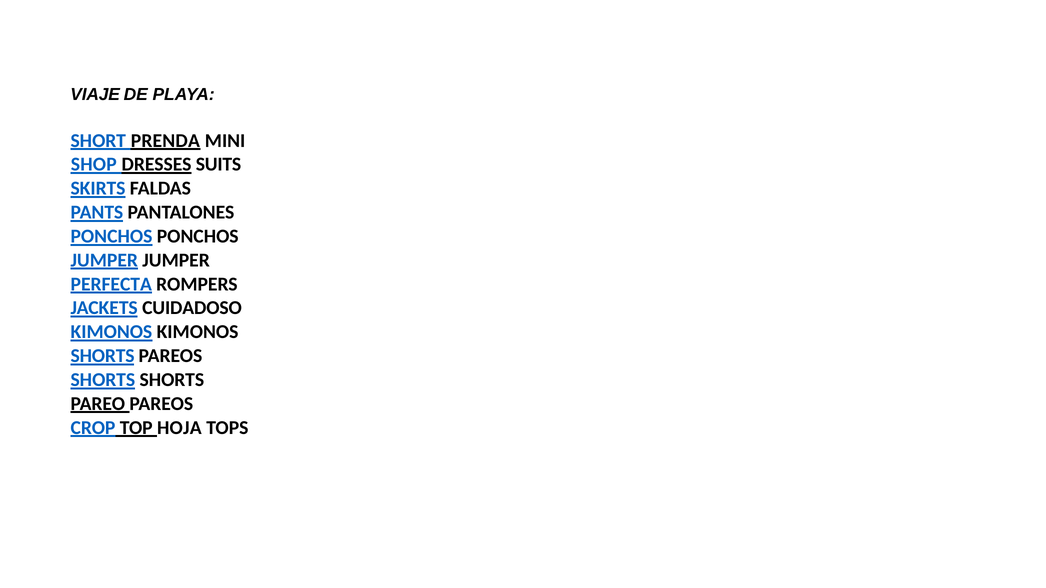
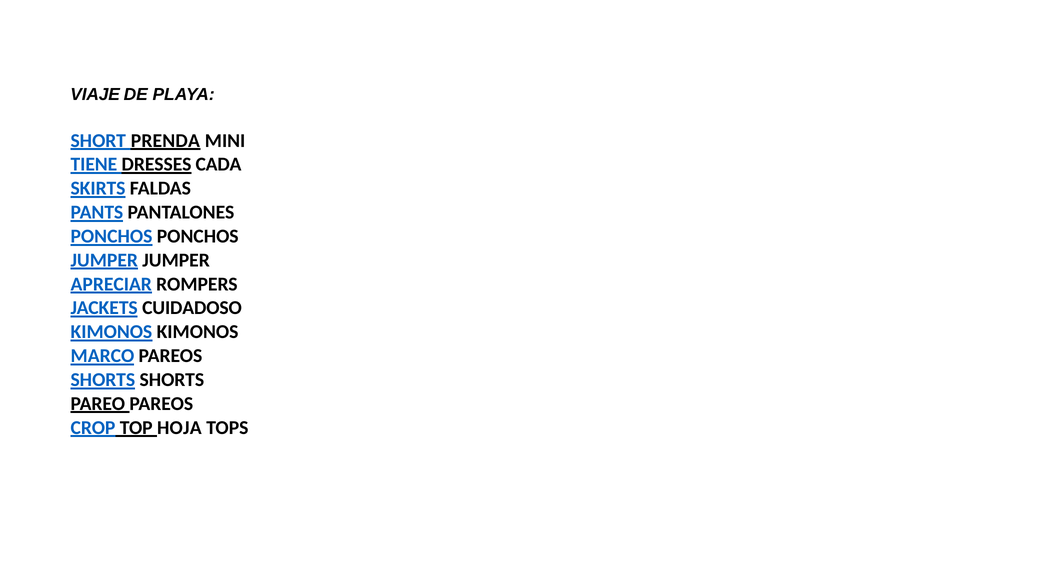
SHOP: SHOP -> TIENE
SUITS: SUITS -> CADA
PERFECTA: PERFECTA -> APRECIAR
SHORTS at (103, 356): SHORTS -> MARCO
